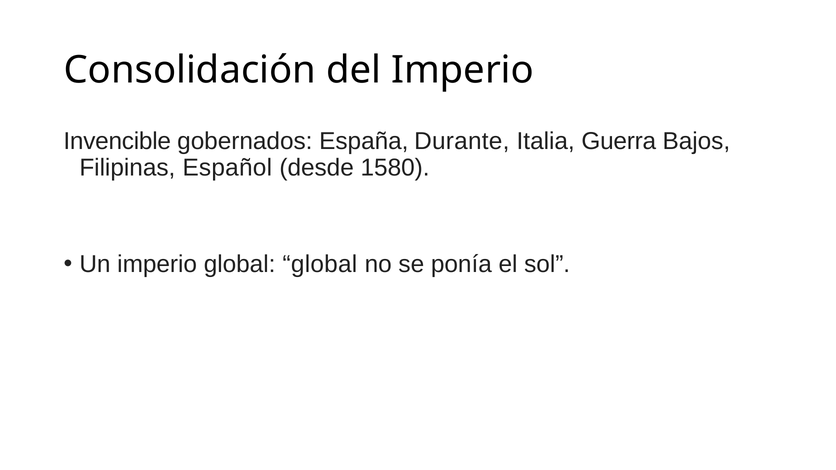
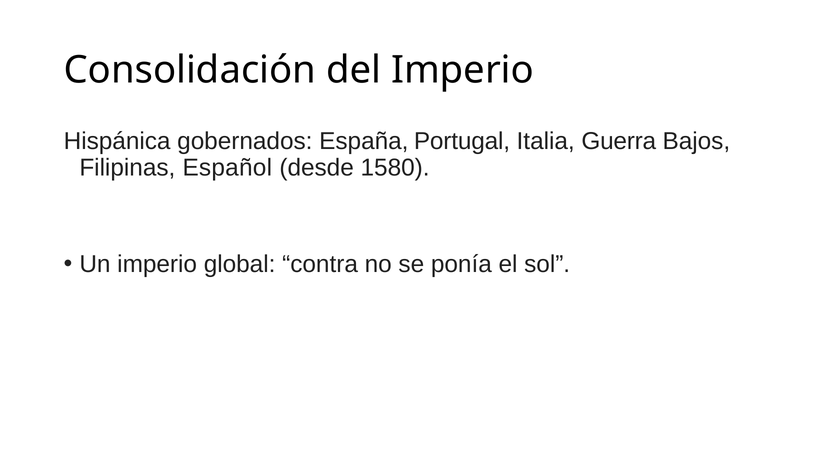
Invencible: Invencible -> Hispánica
Durante: Durante -> Portugal
global global: global -> contra
